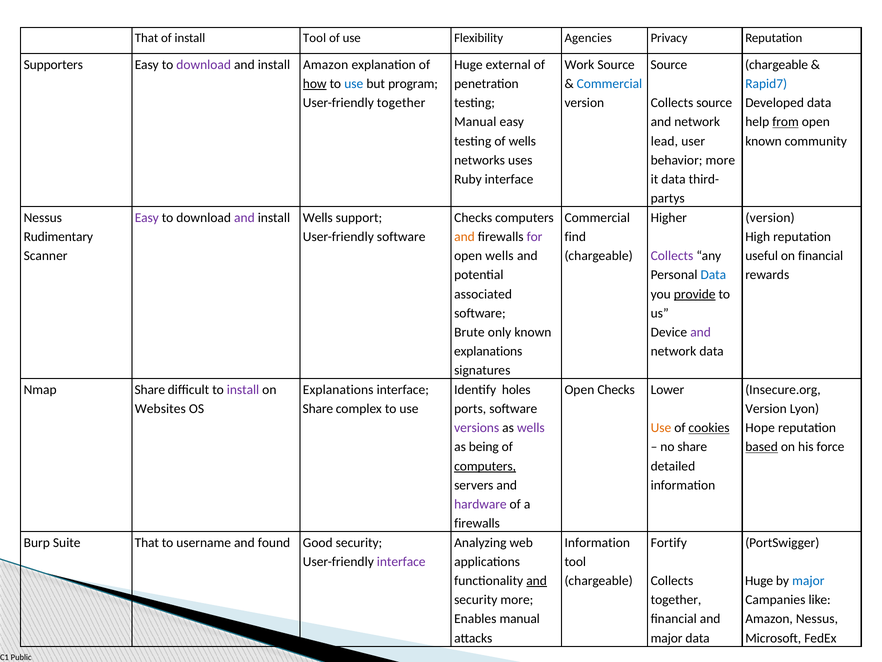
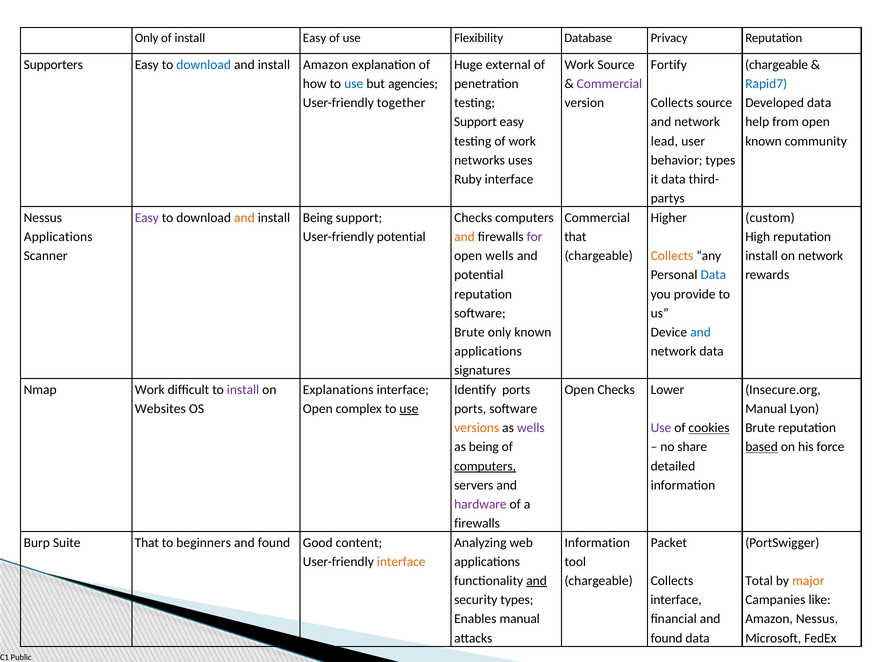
That at (147, 38): That -> Only
install Tool: Tool -> Easy
Agencies: Agencies -> Database
download at (204, 65) colour: purple -> blue
Source at (669, 65): Source -> Fortify
how underline: present -> none
program: program -> agencies
Commercial at (609, 84) colour: blue -> purple
Manual at (475, 122): Manual -> Support
from underline: present -> none
of wells: wells -> work
behavior more: more -> types
and at (244, 217) colour: purple -> orange
install Wells: Wells -> Being
version at (770, 217): version -> custom
Rudimentary at (58, 237): Rudimentary -> Applications
User-friendly software: software -> potential
find at (575, 237): find -> that
Collects at (672, 256) colour: purple -> orange
useful at (762, 256): useful -> install
on financial: financial -> network
associated at (483, 294): associated -> reputation
provide underline: present -> none
and at (701, 332) colour: purple -> blue
explanations at (488, 351): explanations -> applications
Nmap Share: Share -> Work
Identify holes: holes -> ports
Share at (318, 408): Share -> Open
use at (409, 408) underline: none -> present
Version at (766, 408): Version -> Manual
versions colour: purple -> orange
Use at (661, 428) colour: orange -> purple
Hope at (760, 428): Hope -> Brute
username: username -> beginners
Good security: security -> content
Fortify: Fortify -> Packet
interface at (401, 561) colour: purple -> orange
Huge at (759, 580): Huge -> Total
major at (808, 580) colour: blue -> orange
security more: more -> types
together at (676, 599): together -> interface
major at (667, 638): major -> found
